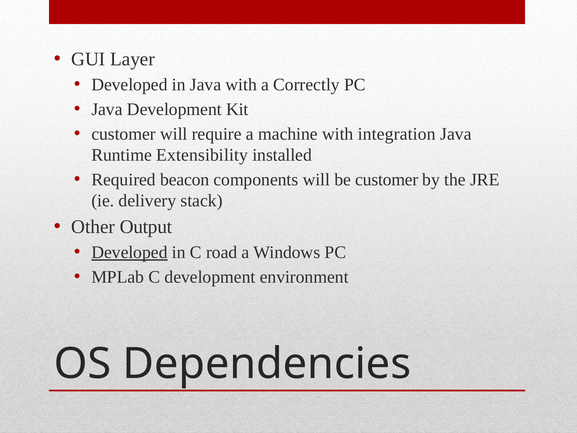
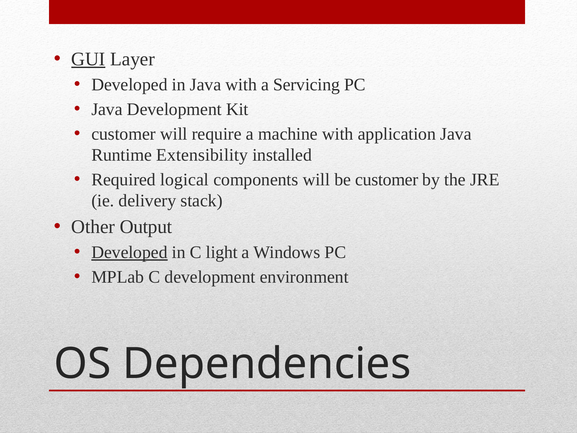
GUI underline: none -> present
Correctly: Correctly -> Servicing
integration: integration -> application
beacon: beacon -> logical
road: road -> light
